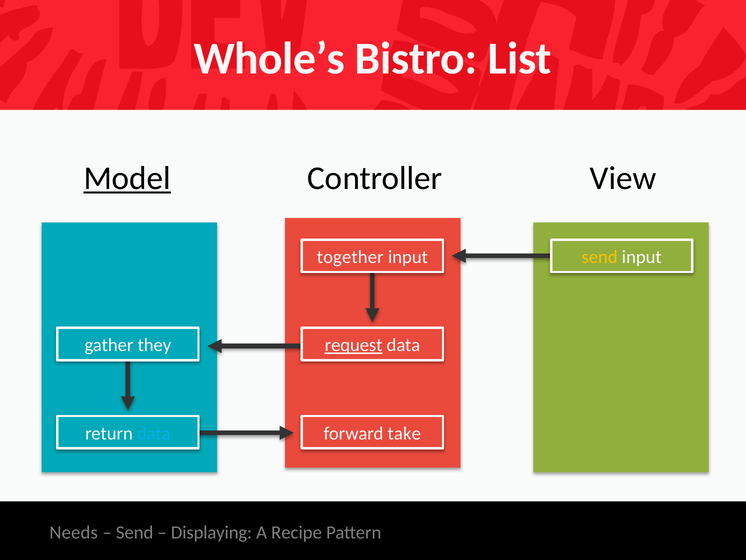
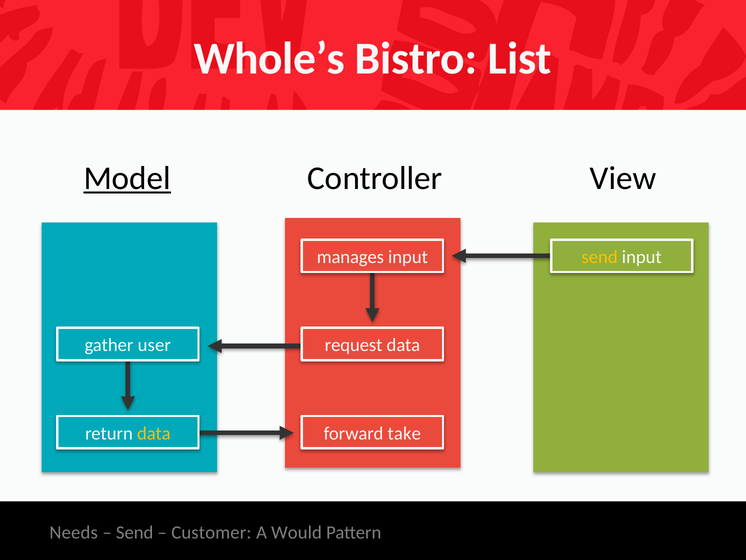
together: together -> manages
they: they -> user
request underline: present -> none
data at (154, 433) colour: light blue -> yellow
Displaying: Displaying -> Customer
Recipe: Recipe -> Would
